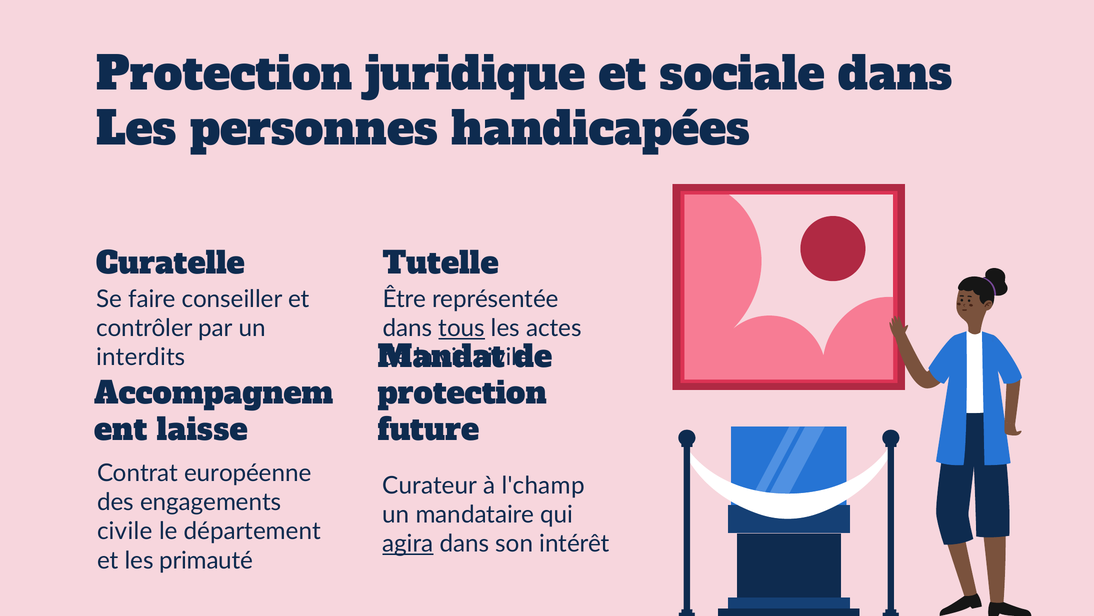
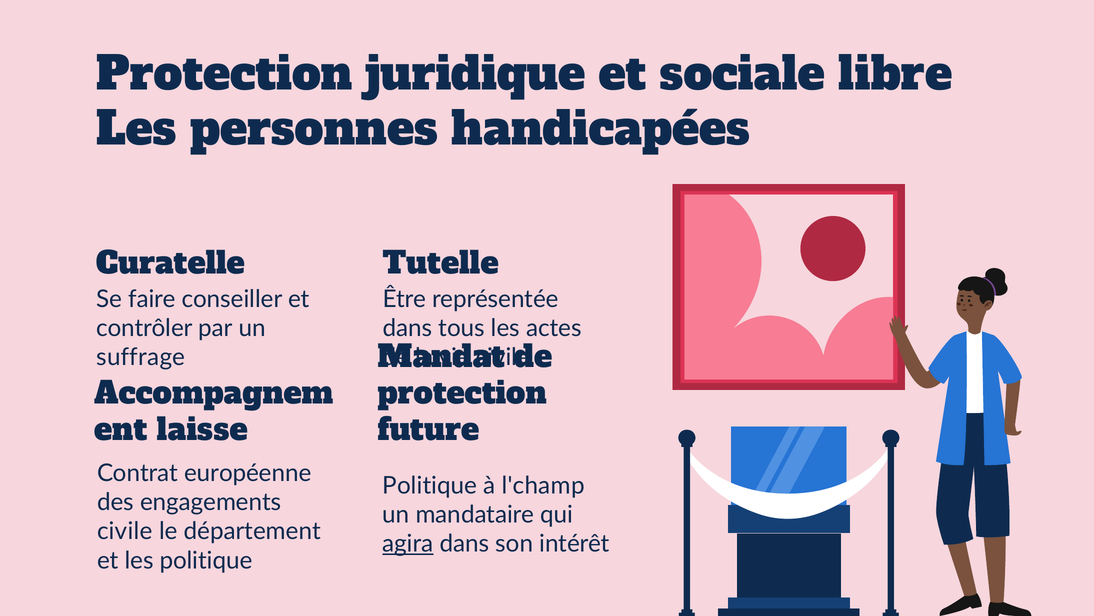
sociale dans: dans -> libre
tous underline: present -> none
interdits: interdits -> suffrage
Curateur at (430, 485): Curateur -> Politique
les primauté: primauté -> politique
